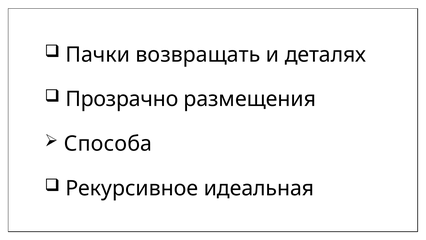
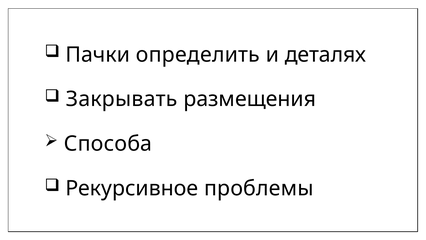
возвращать: возвращать -> определить
Прозрачно: Прозрачно -> Закрывать
идеальная: идеальная -> проблемы
